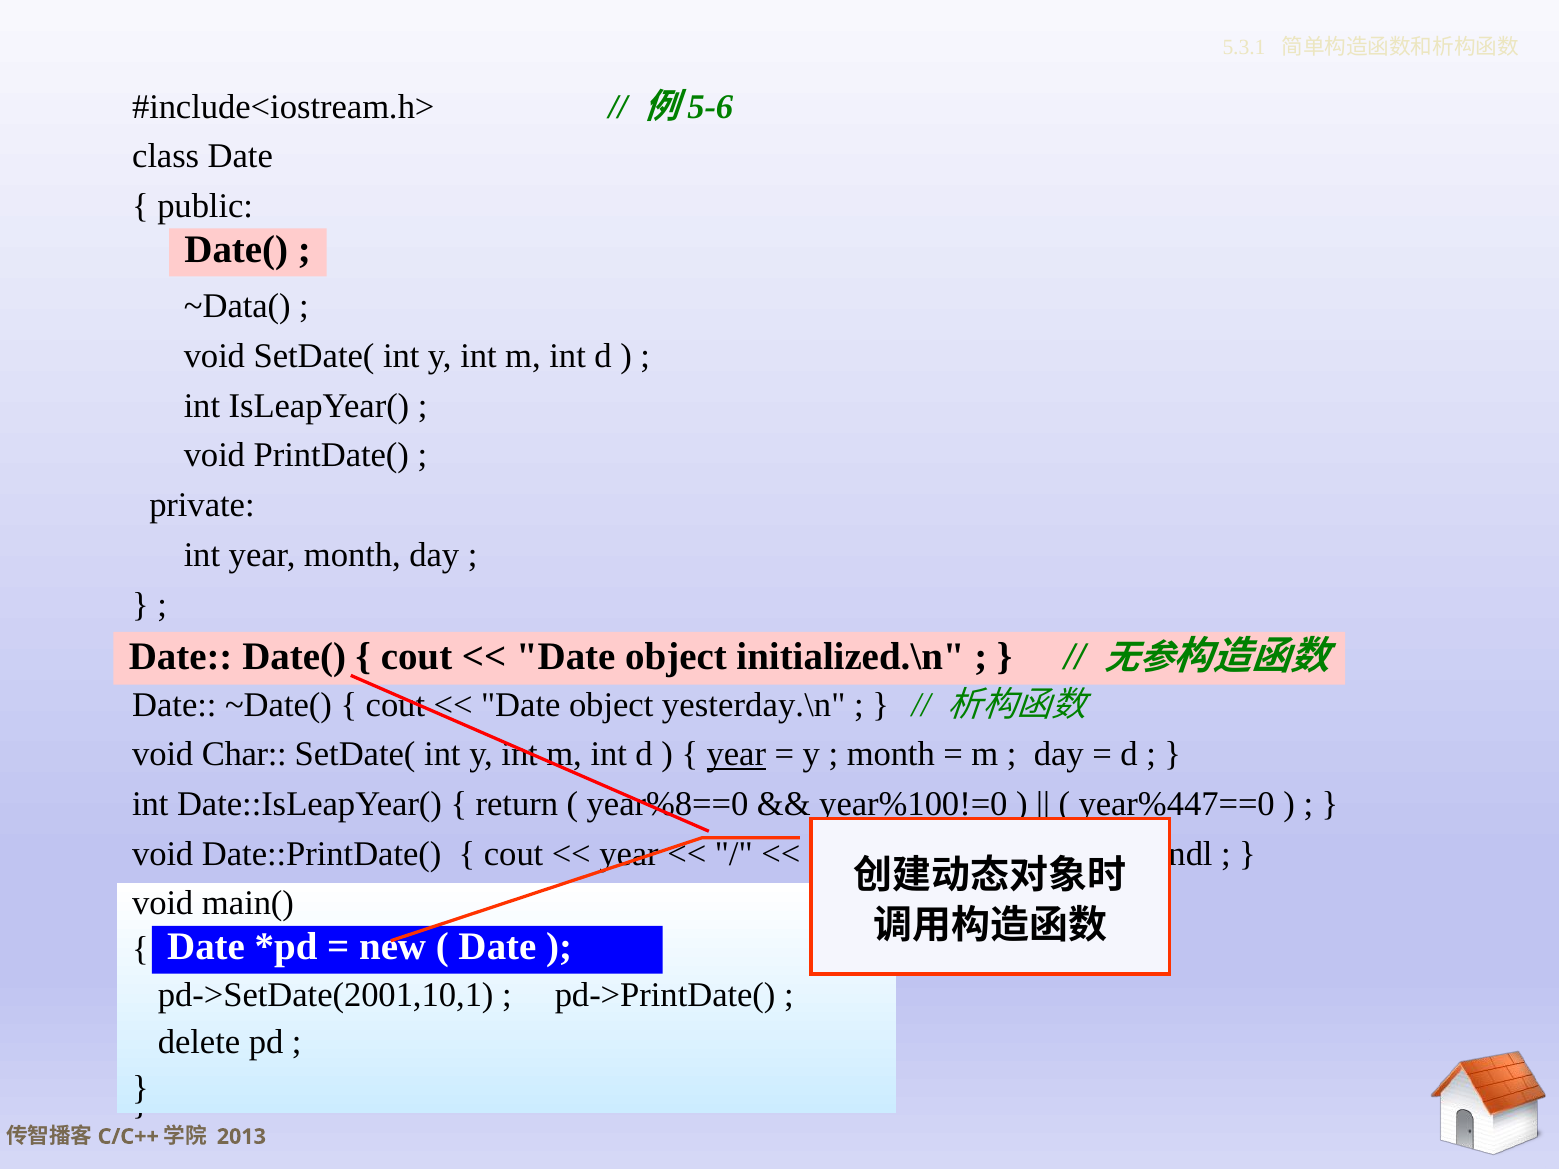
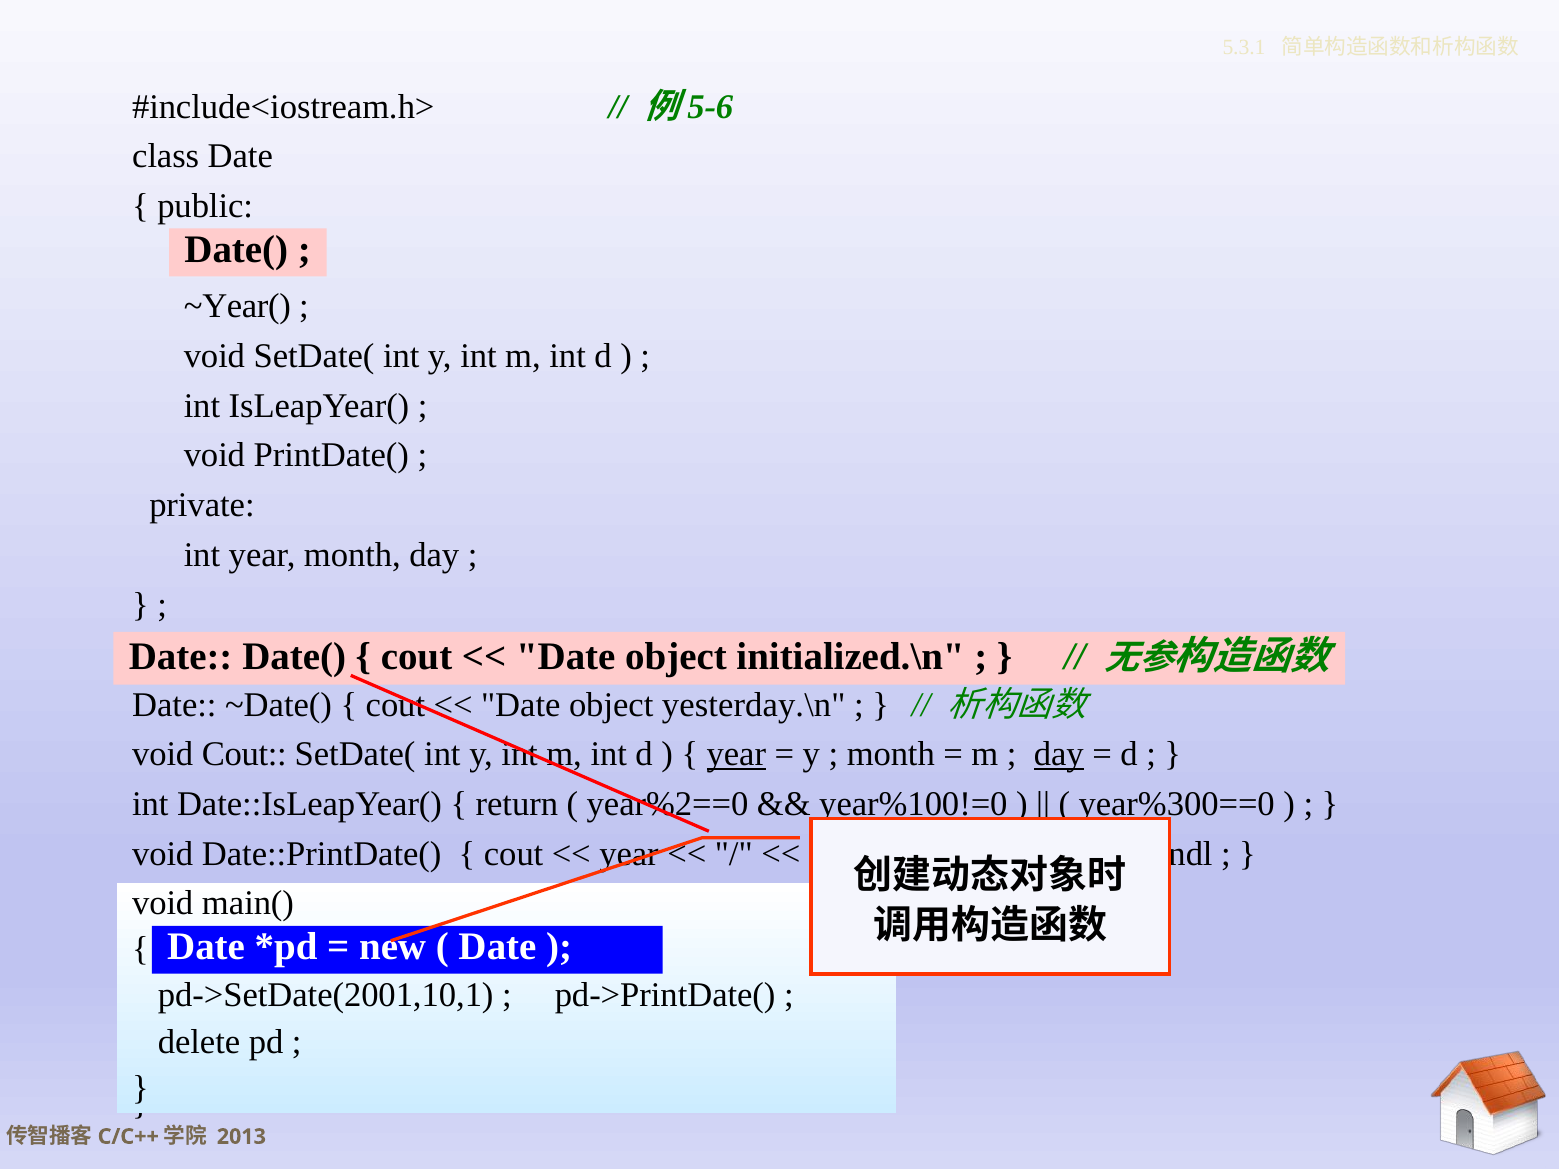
~Data(: ~Data( -> ~Year(
void Char: Char -> Cout
day at (1059, 755) underline: none -> present
year%8==0: year%8==0 -> year%2==0
year%447==0: year%447==0 -> year%300==0
